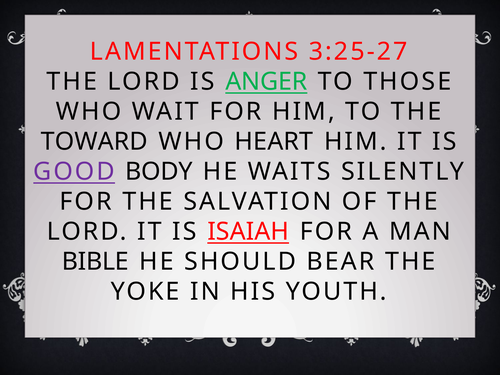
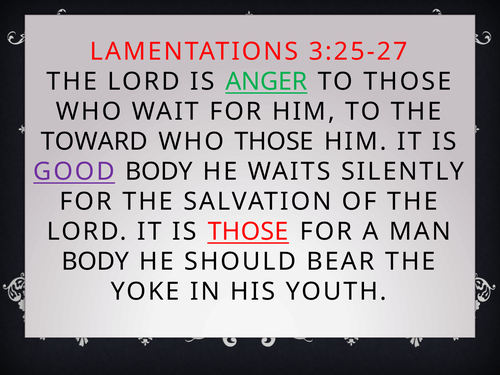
WHO HEART: HEART -> THOSE
IS ISAIAH: ISAIAH -> THOSE
BIBLE at (95, 262): BIBLE -> BODY
